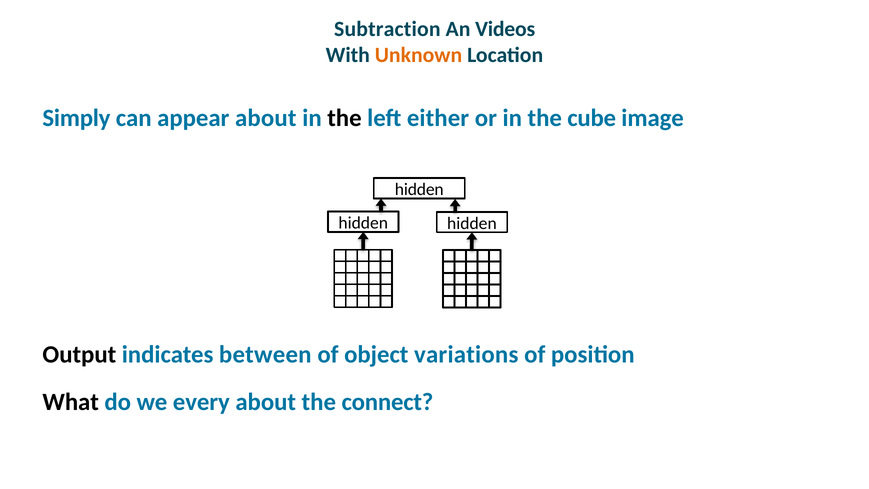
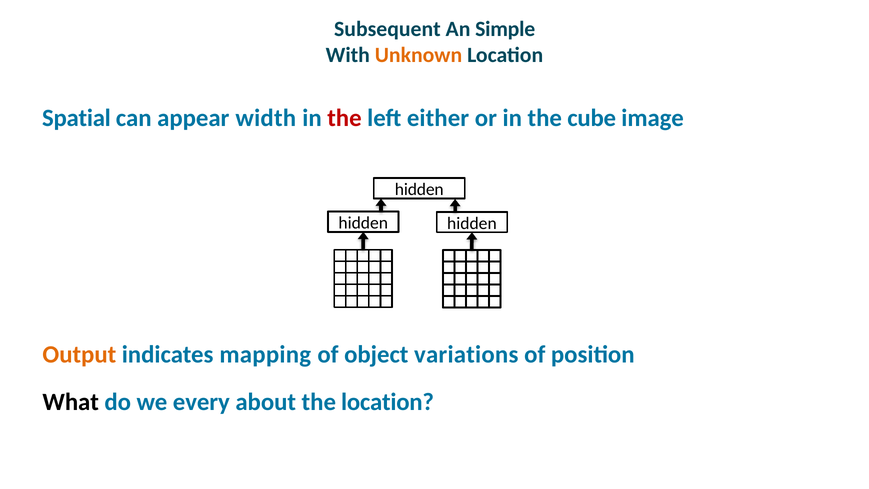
Subtraction: Subtraction -> Subsequent
Videos: Videos -> Simple
Simply: Simply -> Spatial
appear about: about -> width
the at (344, 118) colour: black -> red
Output colour: black -> orange
between: between -> mapping
the connect: connect -> location
